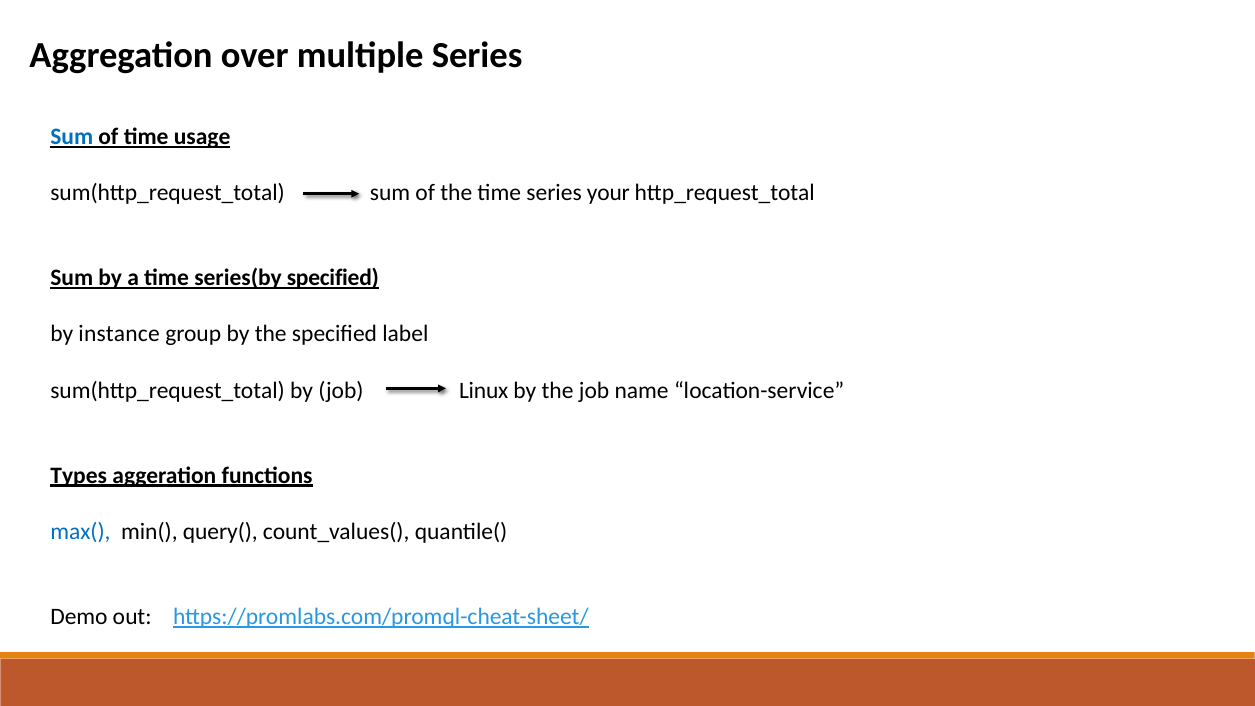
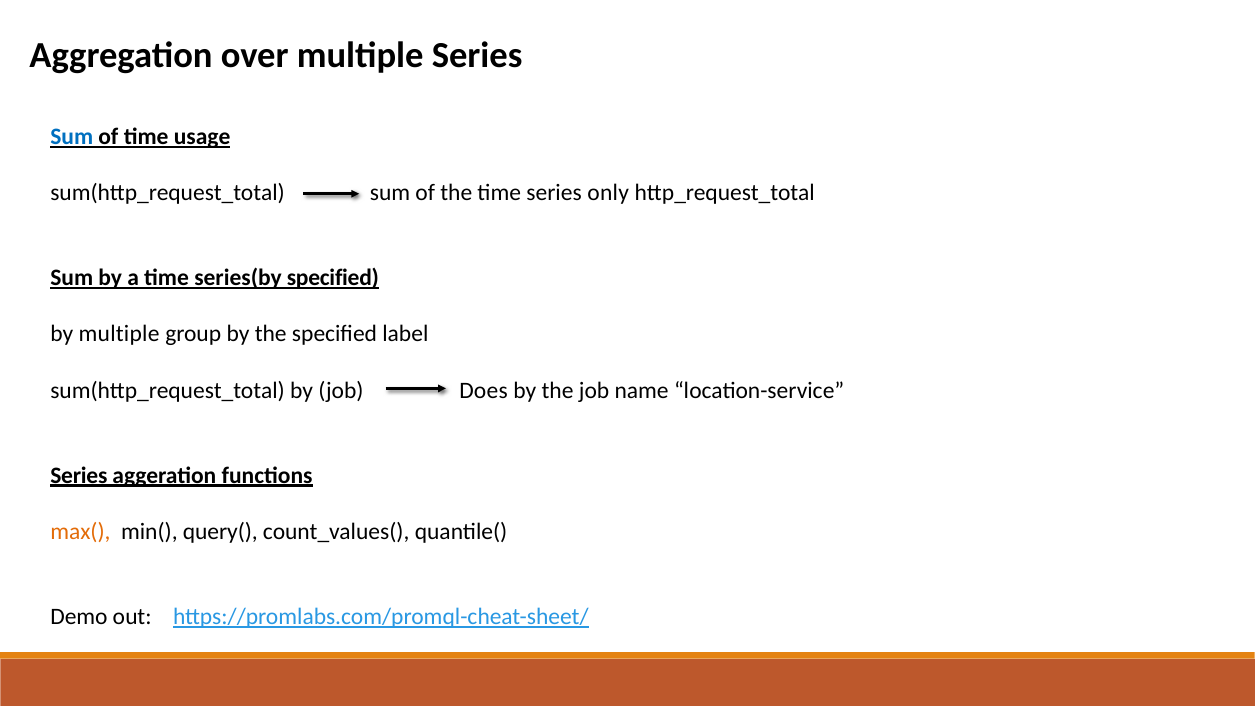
your: your -> only
by instance: instance -> multiple
Linux: Linux -> Does
Types at (79, 475): Types -> Series
max( colour: blue -> orange
